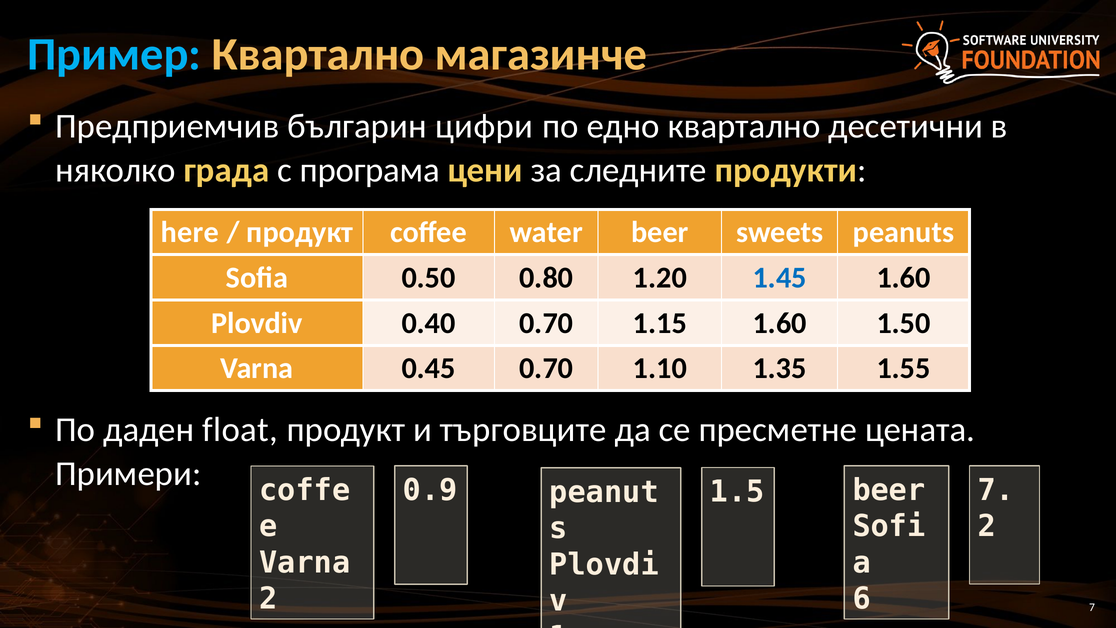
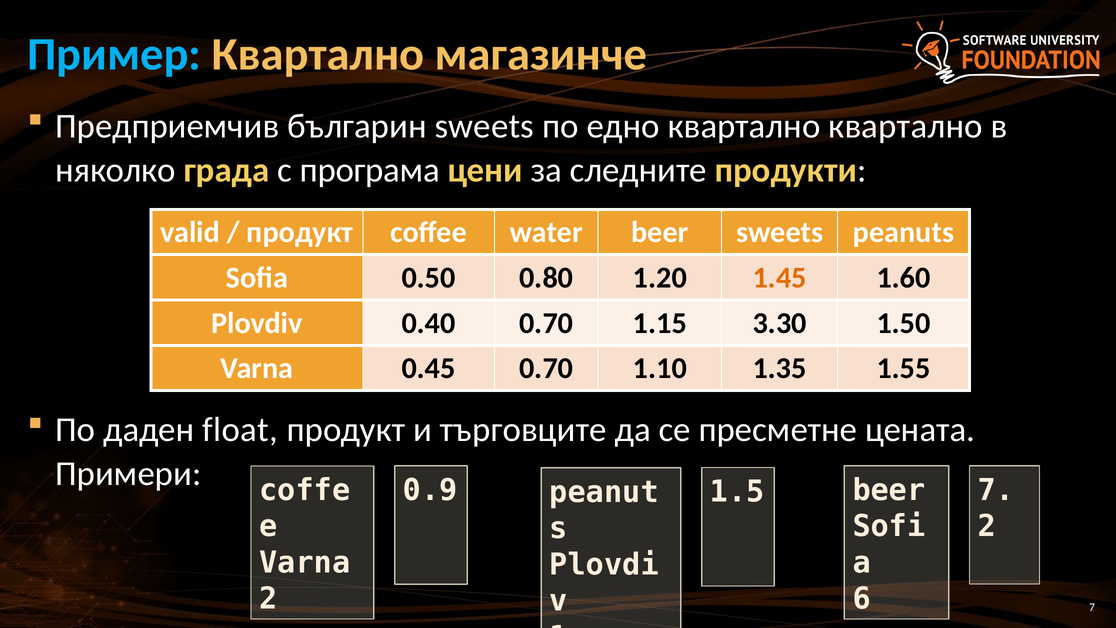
българин цифри: цифри -> sweets
квартално десетични: десетични -> квартално
here: here -> valid
1.45 colour: blue -> orange
1.15 1.60: 1.60 -> 3.30
